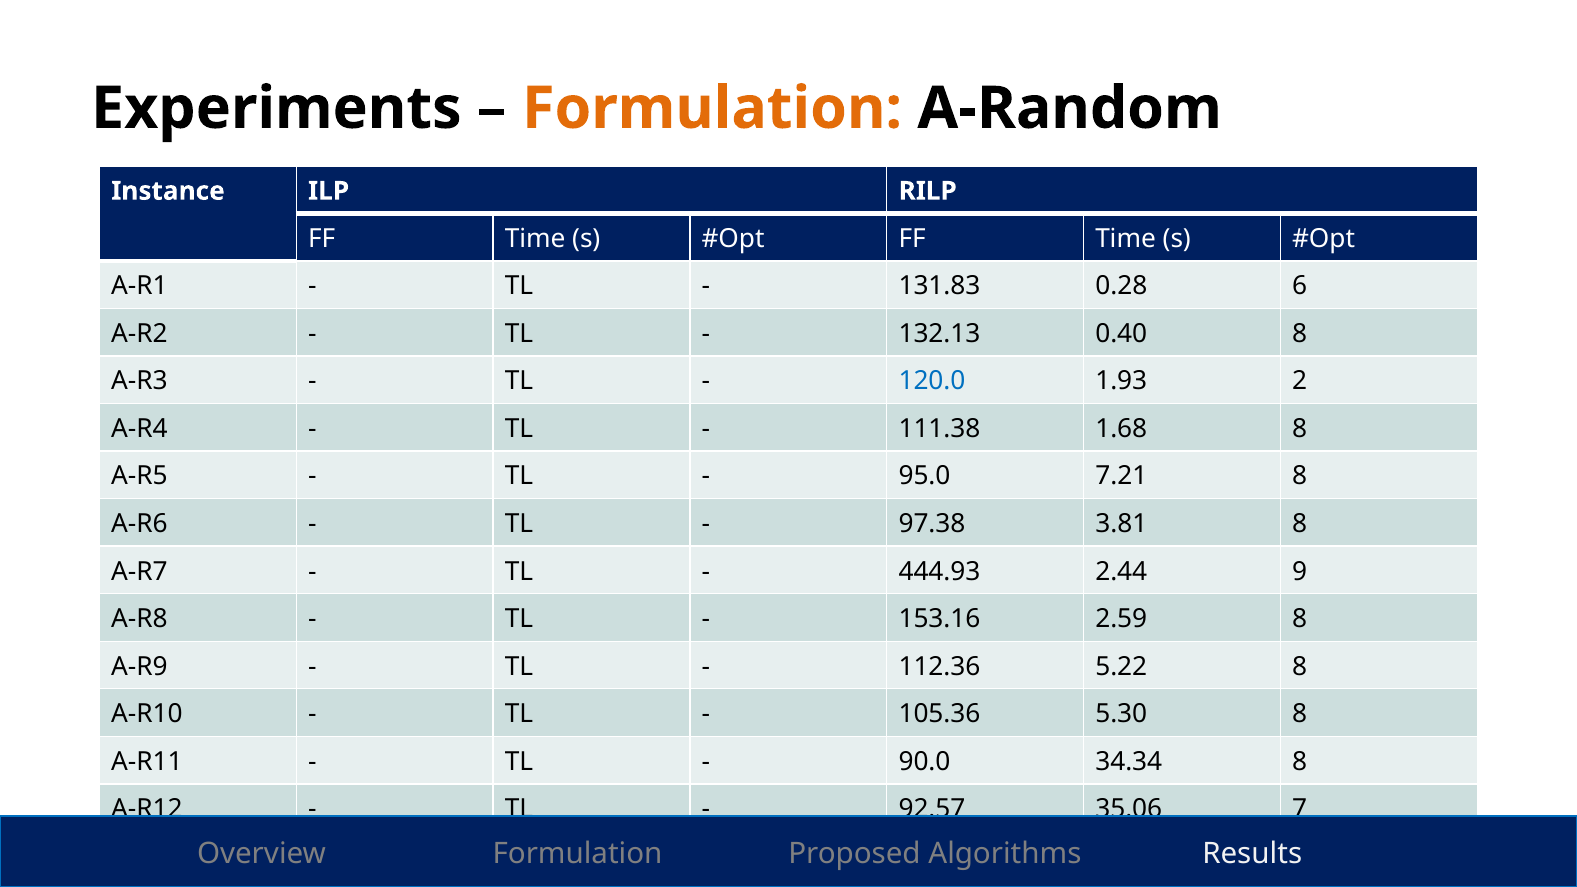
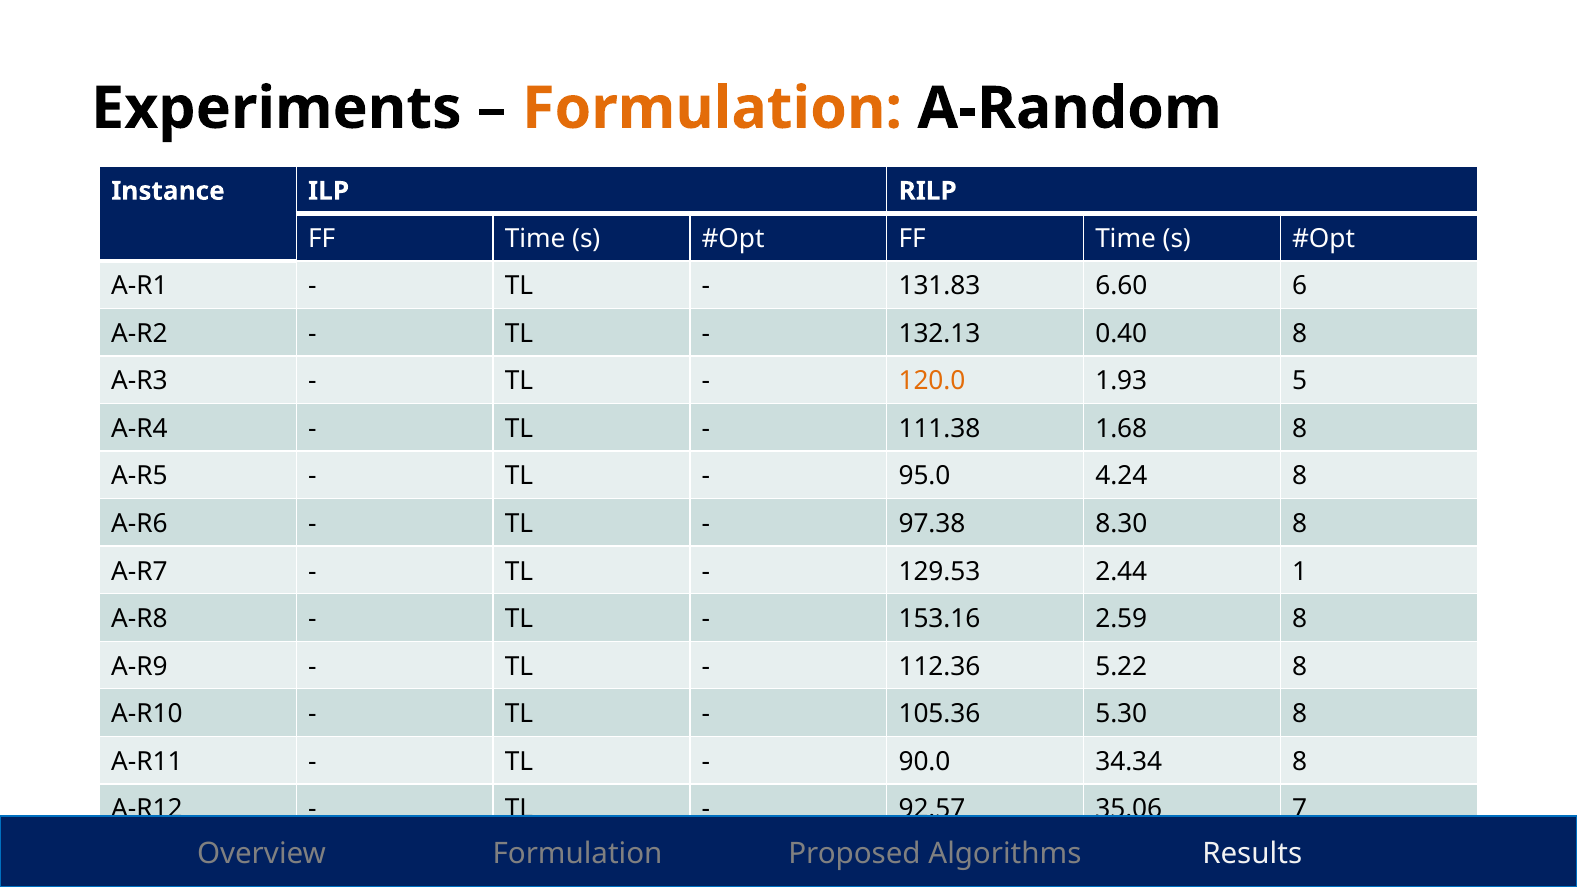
0.28: 0.28 -> 6.60
120.0 colour: blue -> orange
2: 2 -> 5
7.21: 7.21 -> 4.24
3.81: 3.81 -> 8.30
444.93: 444.93 -> 129.53
9: 9 -> 1
